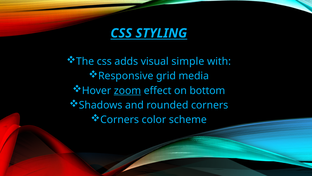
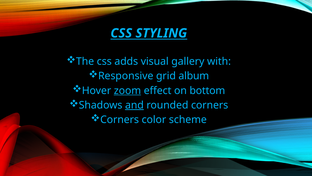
simple: simple -> gallery
media: media -> album
and underline: none -> present
